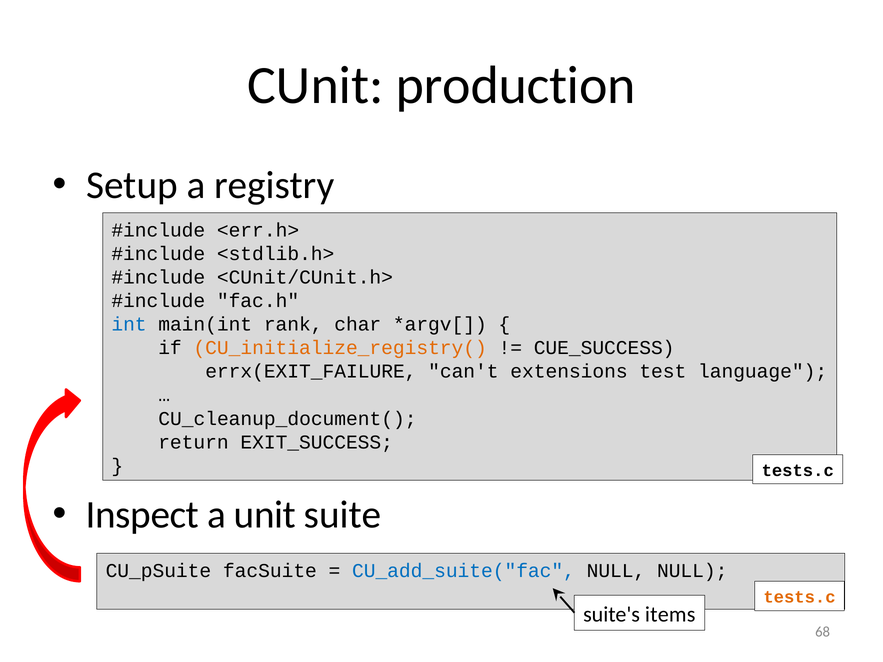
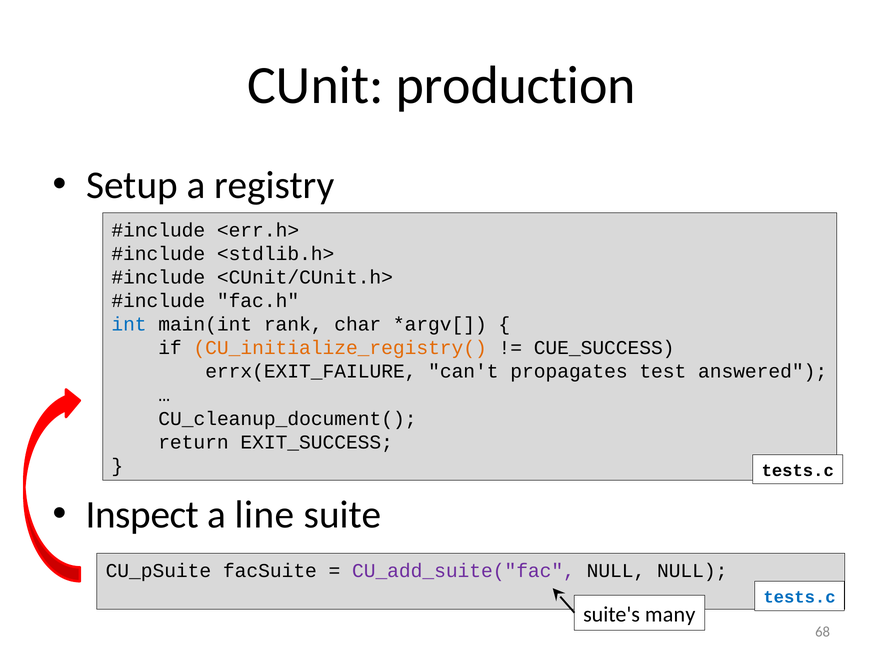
extensions: extensions -> propagates
language: language -> answered
unit: unit -> line
CU_add_suite("fac colour: blue -> purple
tests.c at (799, 597) colour: orange -> blue
items: items -> many
